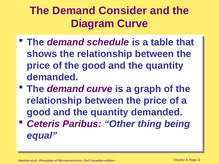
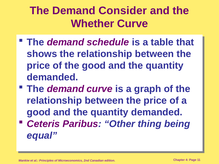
Diagram: Diagram -> Whether
